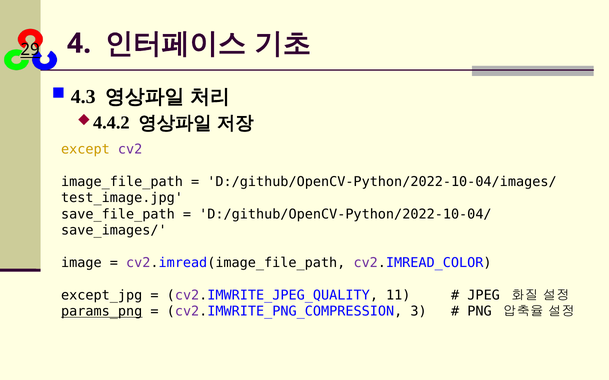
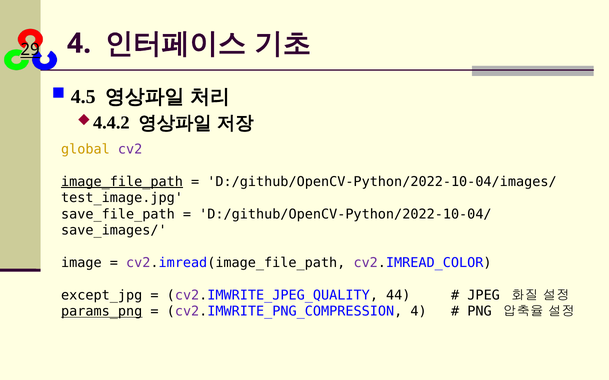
4.3: 4.3 -> 4.5
except: except -> global
image_file_path underline: none -> present
11: 11 -> 44
cv2.IMWRITE_PNG_COMPRESSION 3: 3 -> 4
